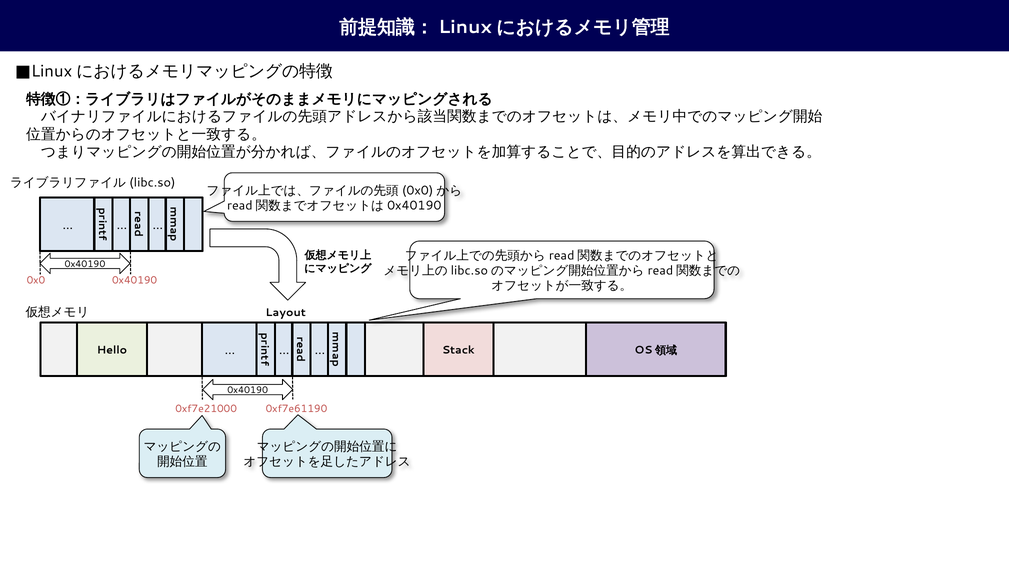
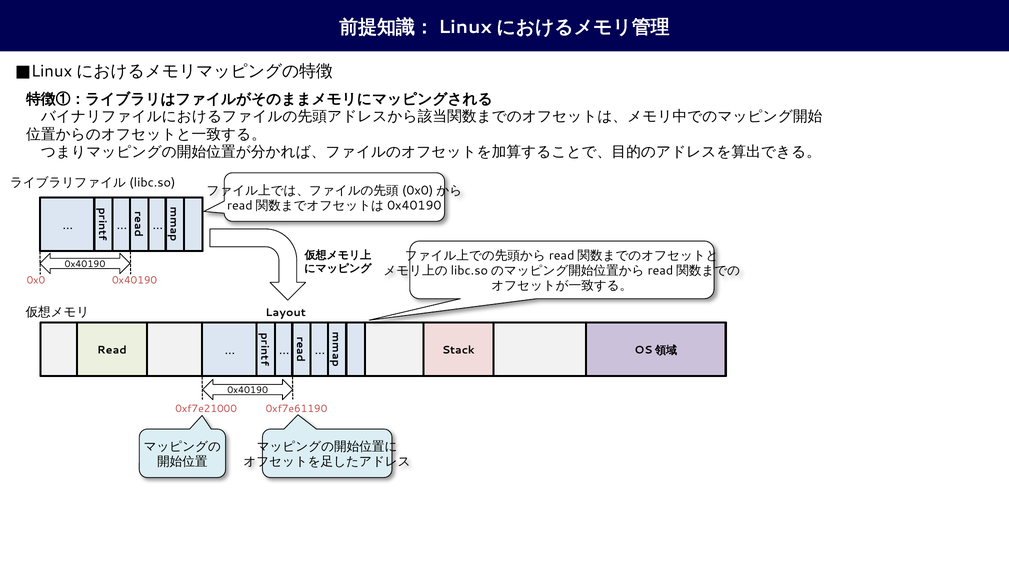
Hello: Hello -> Read
